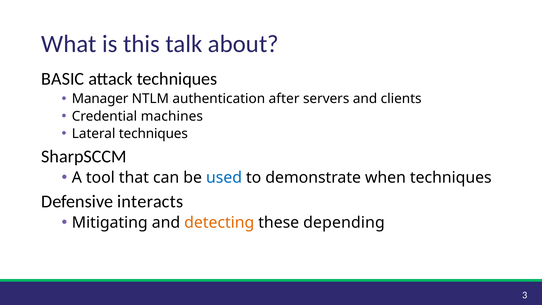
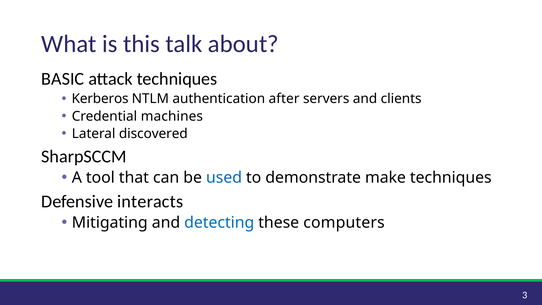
Manager: Manager -> Kerberos
Lateral techniques: techniques -> discovered
when: when -> make
detecting colour: orange -> blue
depending: depending -> computers
